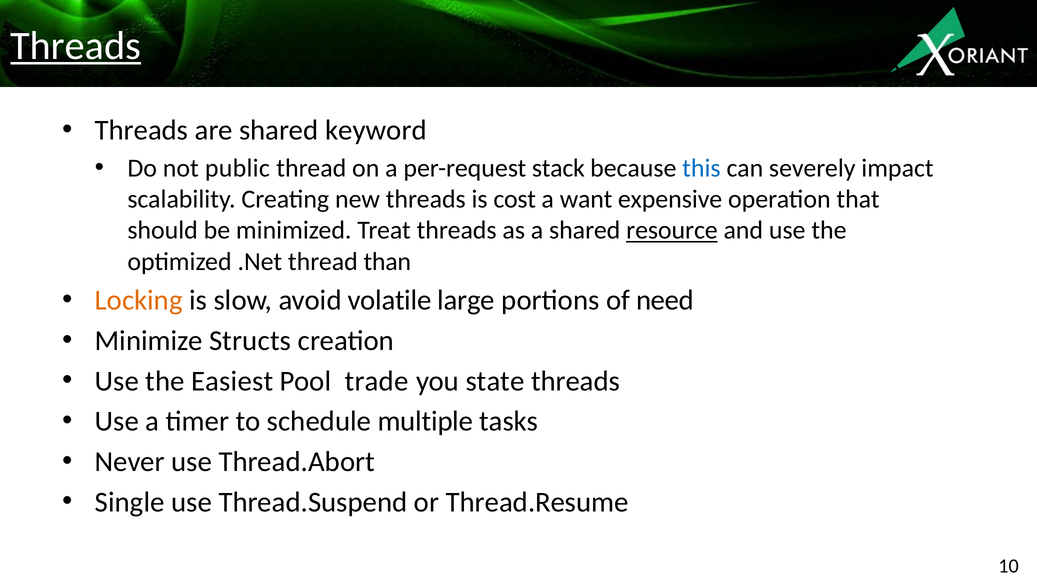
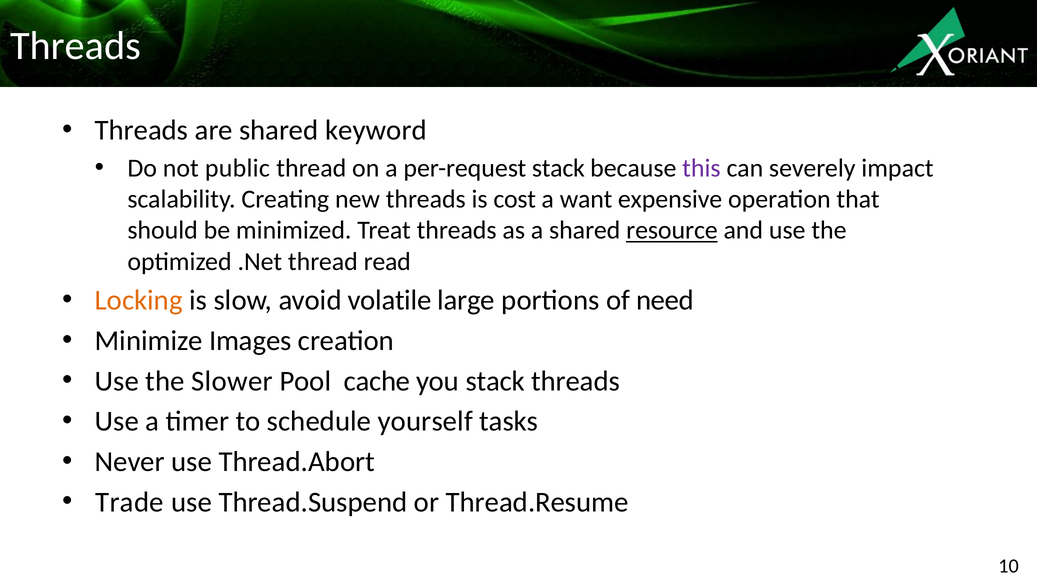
Threads at (76, 46) underline: present -> none
this colour: blue -> purple
than: than -> read
Structs: Structs -> Images
Easiest: Easiest -> Slower
trade: trade -> cache
you state: state -> stack
multiple: multiple -> yourself
Single: Single -> Trade
